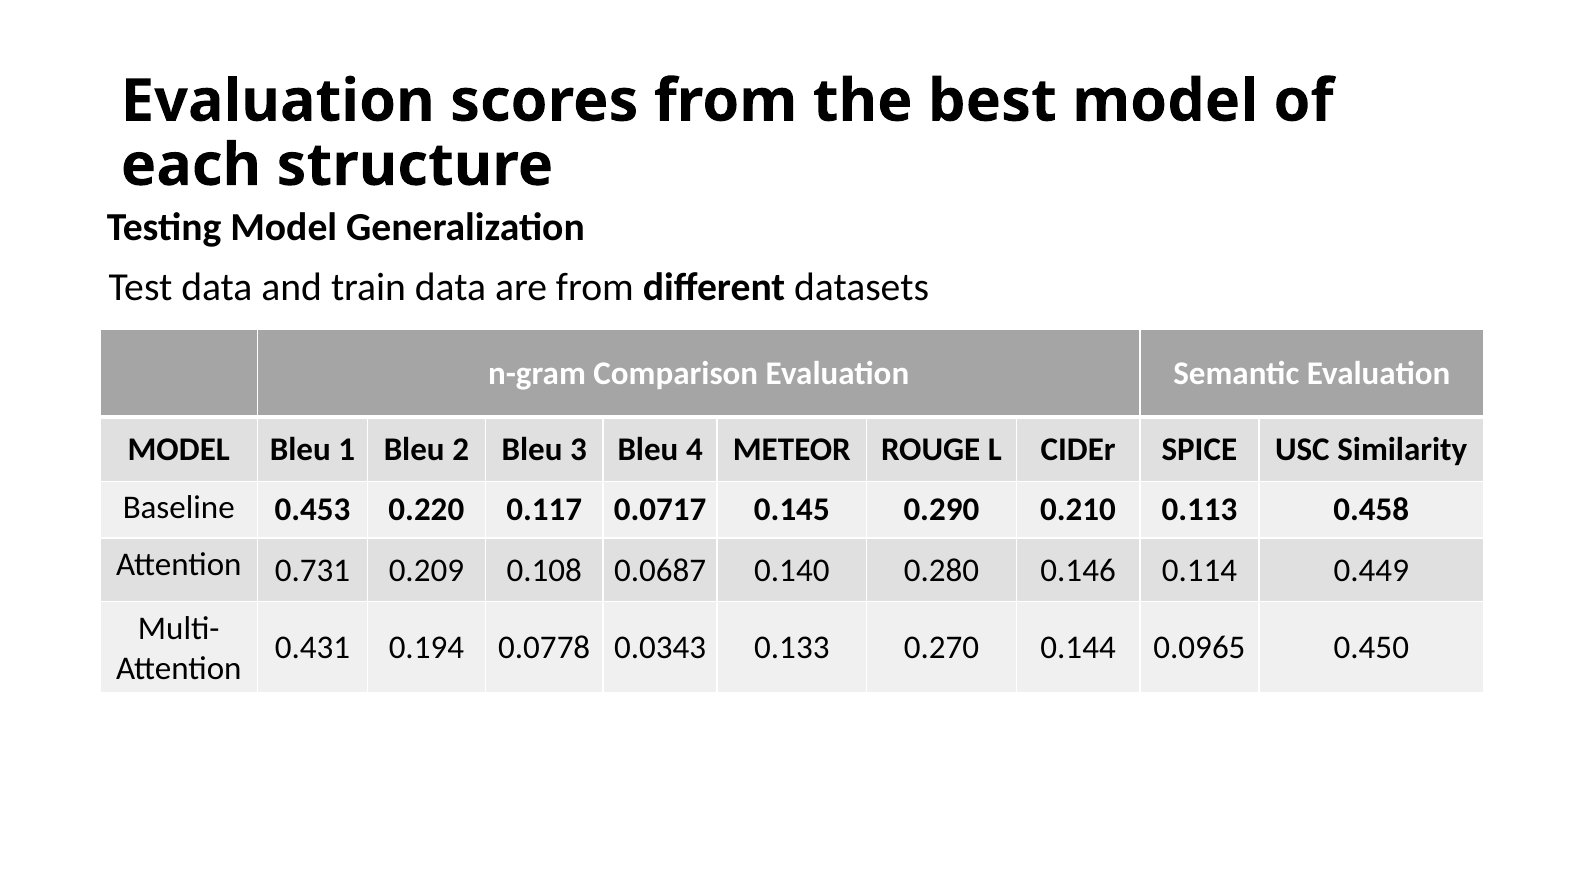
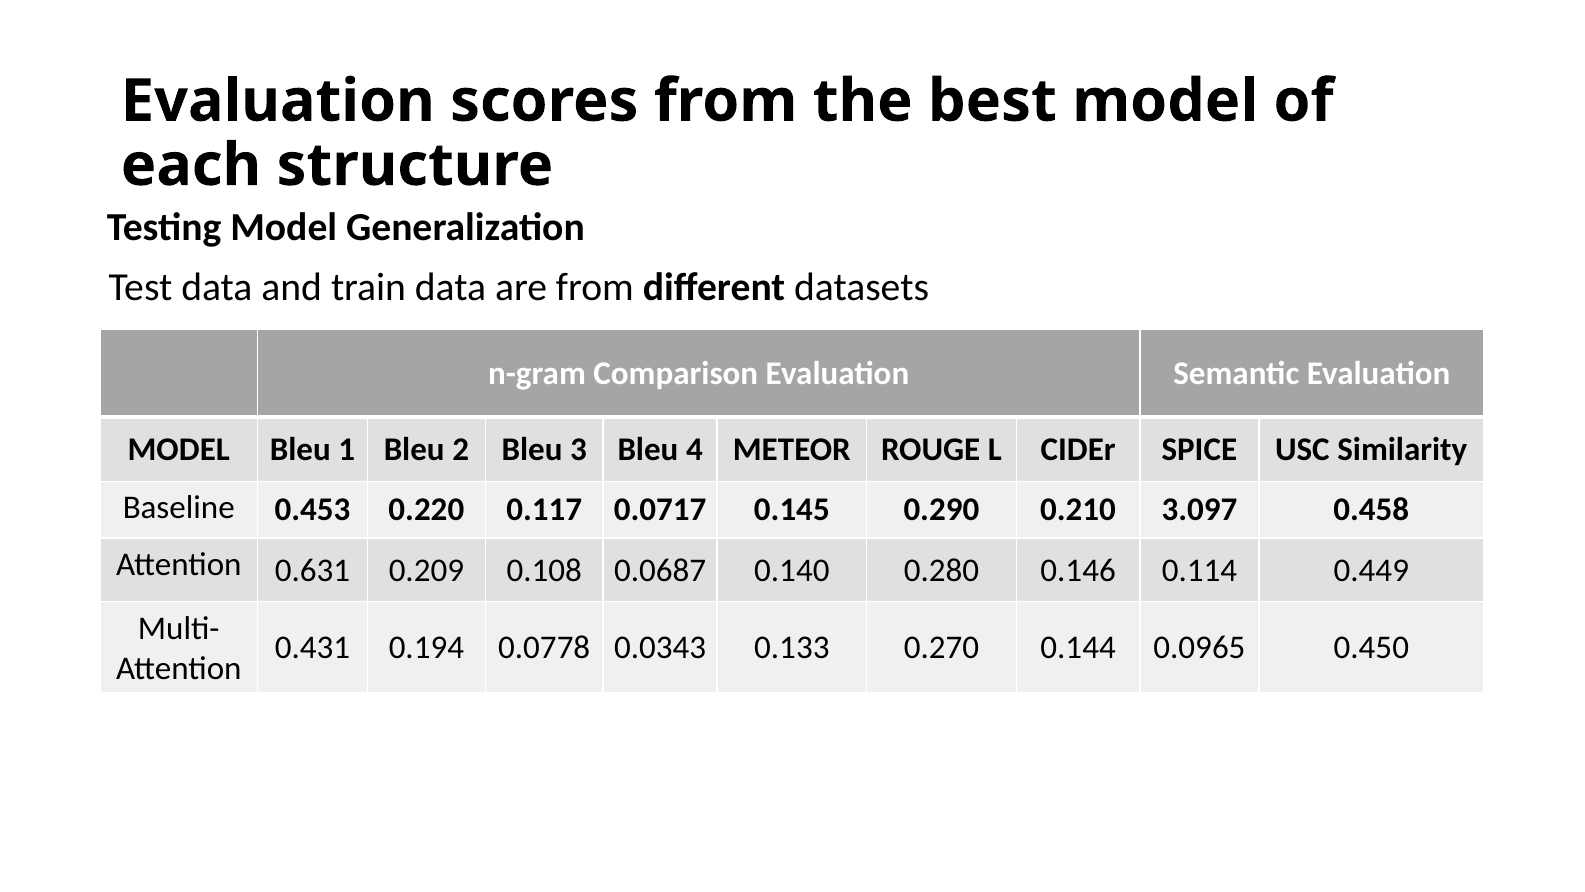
0.113: 0.113 -> 3.097
0.731: 0.731 -> 0.631
